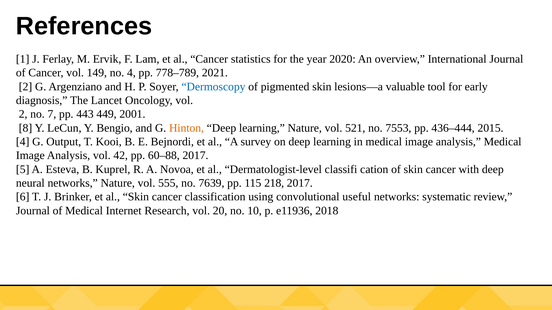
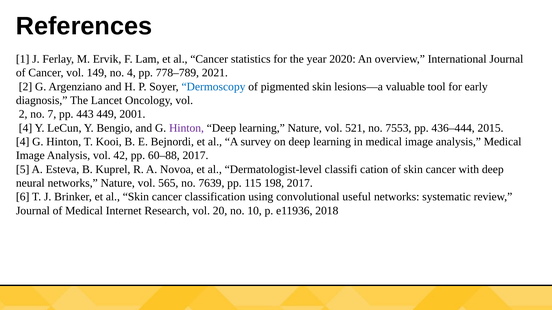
8 at (26, 128): 8 -> 4
Hinton at (187, 128) colour: orange -> purple
4 G Output: Output -> Hinton
555: 555 -> 565
218: 218 -> 198
